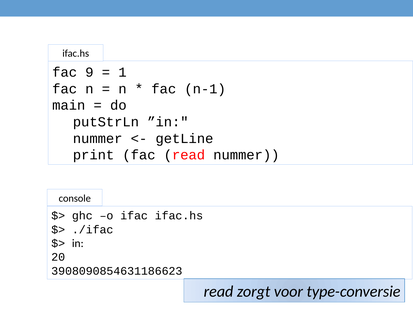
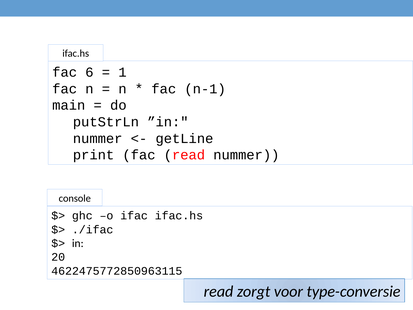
9: 9 -> 6
3908090854631186623: 3908090854631186623 -> 4622475772850963115
